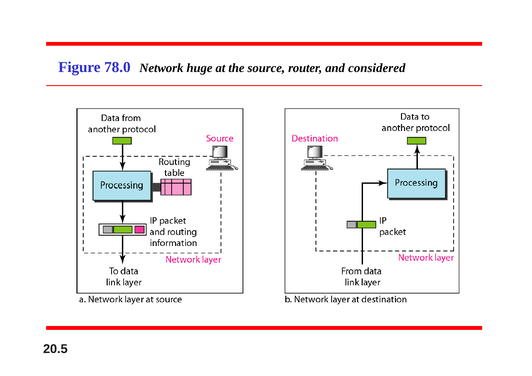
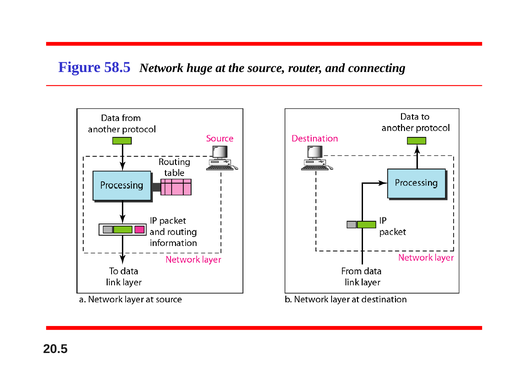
78.0: 78.0 -> 58.5
considered: considered -> connecting
